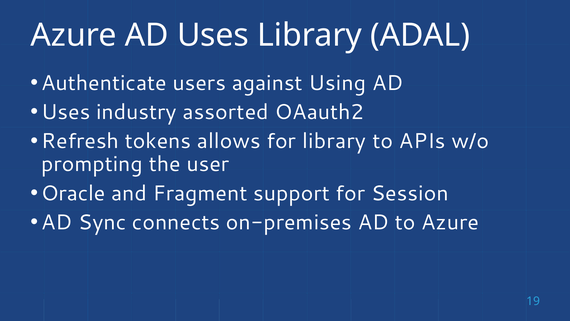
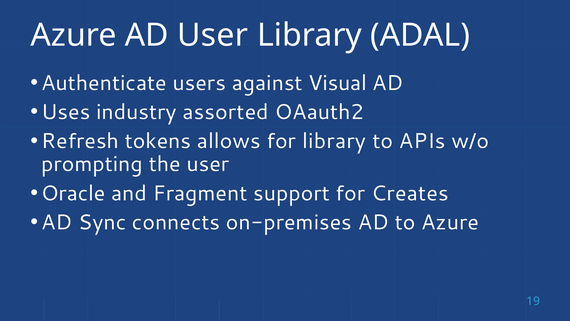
AD Uses: Uses -> User
Using: Using -> Visual
Session: Session -> Creates
